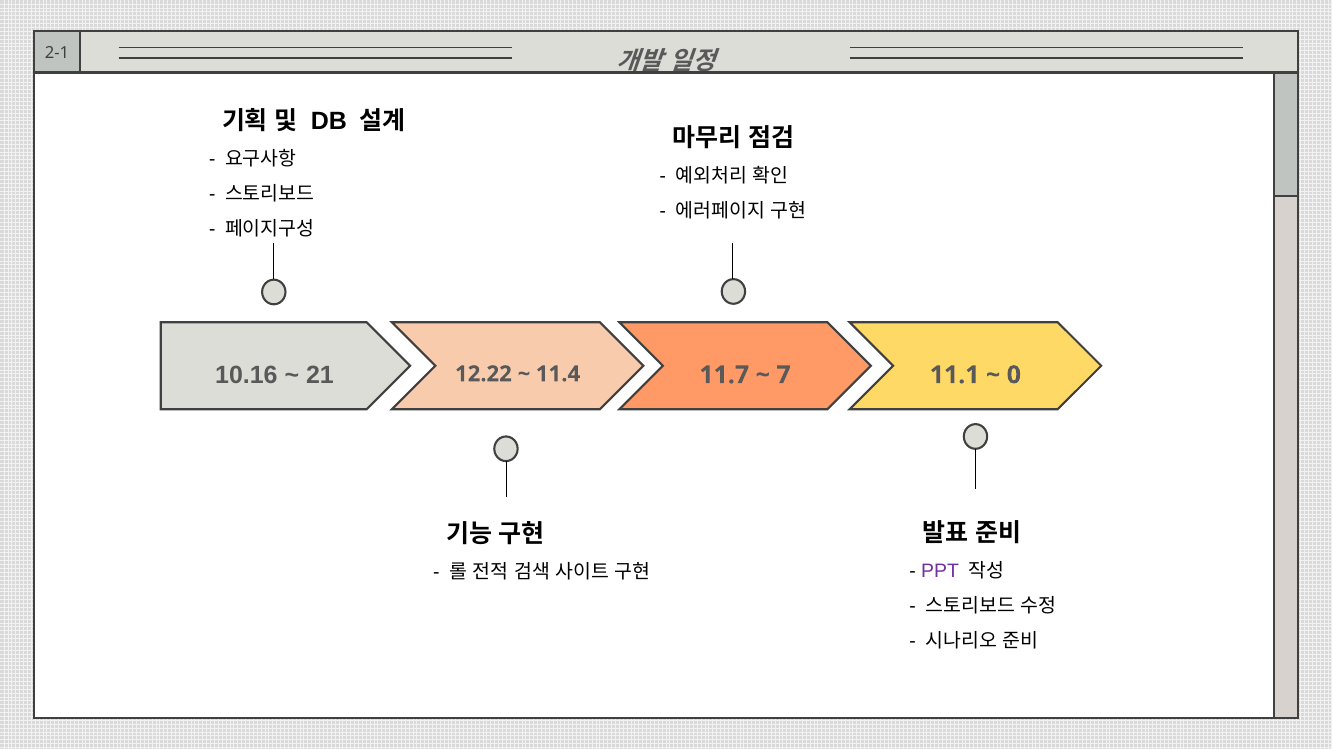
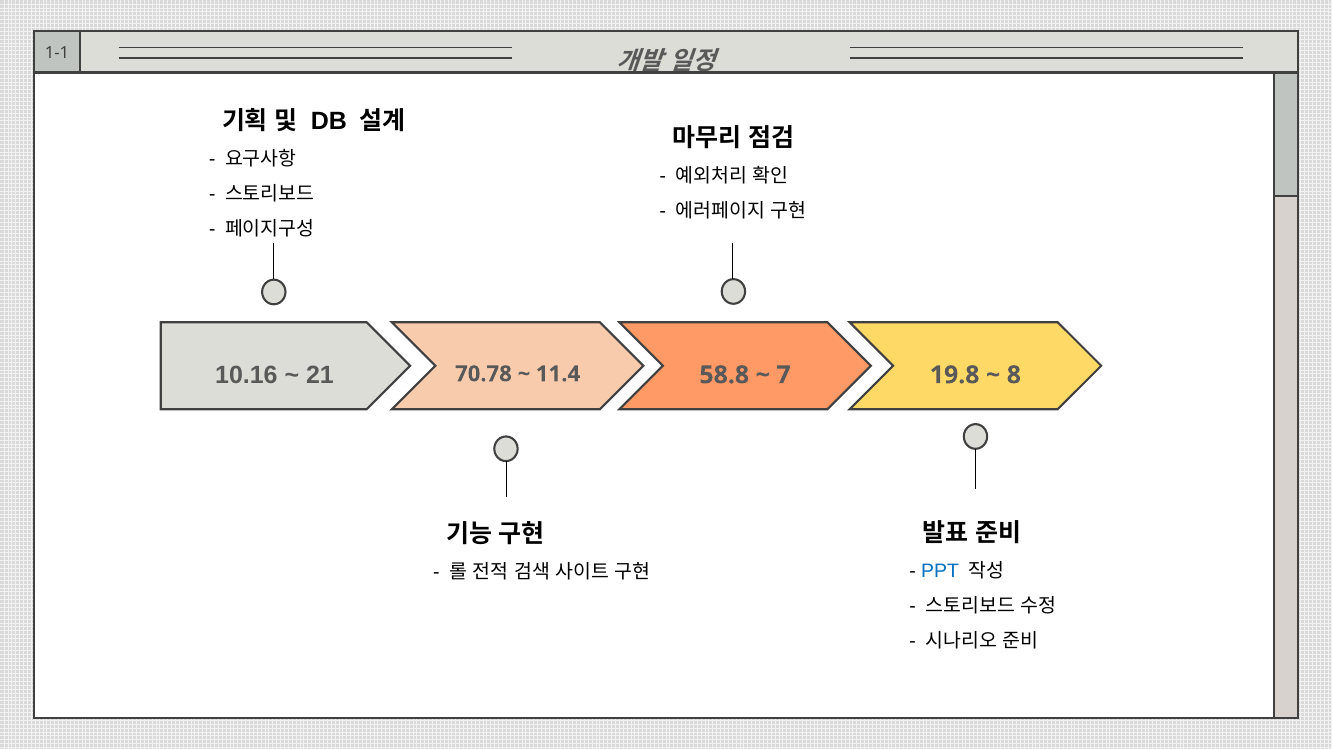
2-1: 2-1 -> 1-1
12.22: 12.22 -> 70.78
11.7: 11.7 -> 58.8
11.1: 11.1 -> 19.8
0: 0 -> 8
PPT colour: purple -> blue
